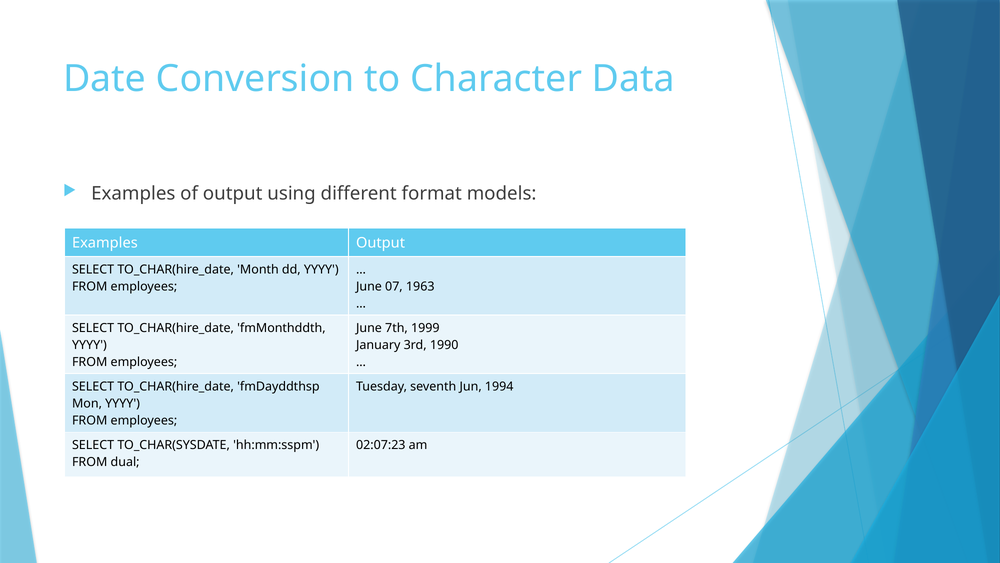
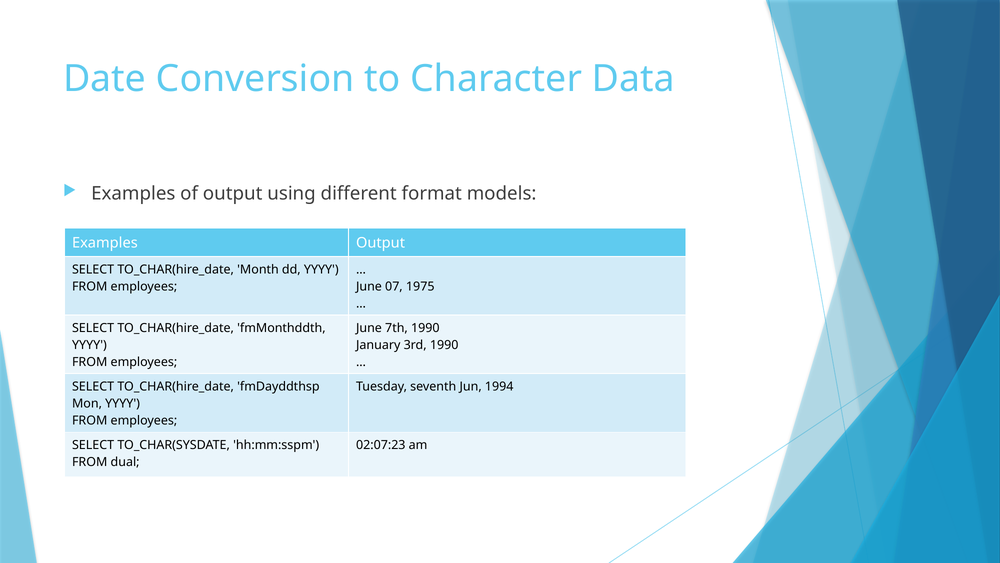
1963: 1963 -> 1975
7th 1999: 1999 -> 1990
